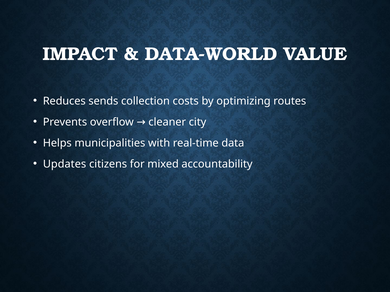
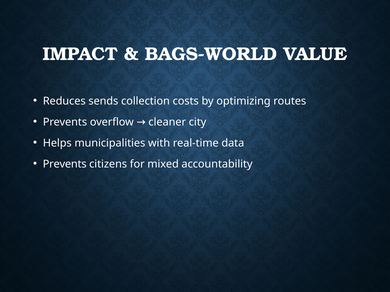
DATA-WORLD: DATA-WORLD -> BAGS-WORLD
Updates at (65, 164): Updates -> Prevents
